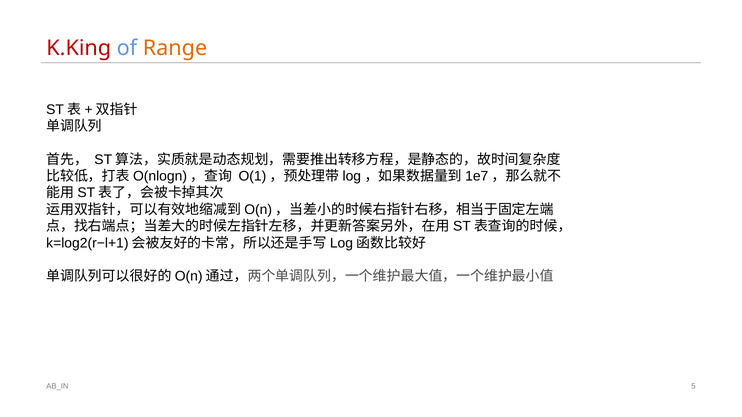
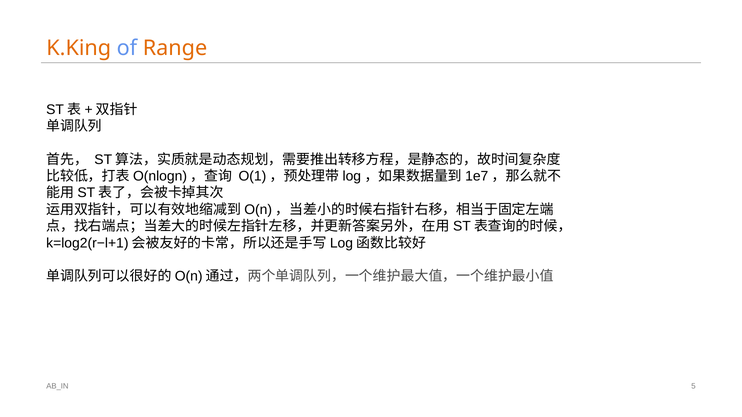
K.King colour: red -> orange
